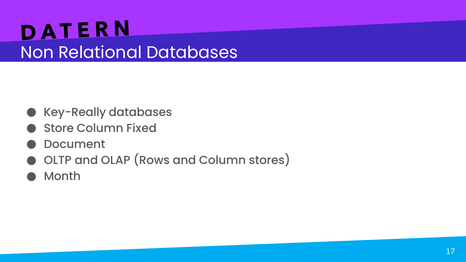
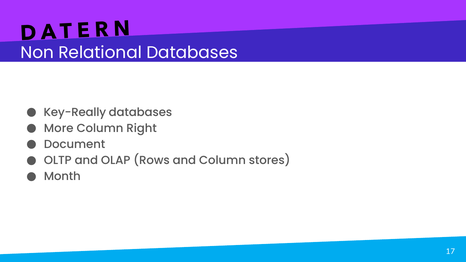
Store: Store -> More
Fixed: Fixed -> Right
